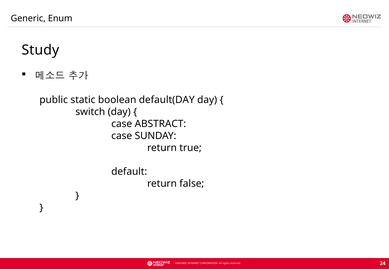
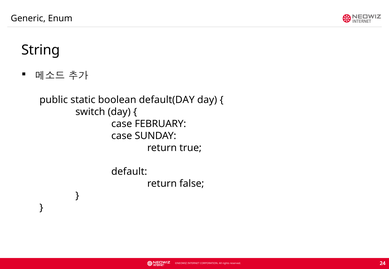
Study: Study -> String
ABSTRACT: ABSTRACT -> FEBRUARY
